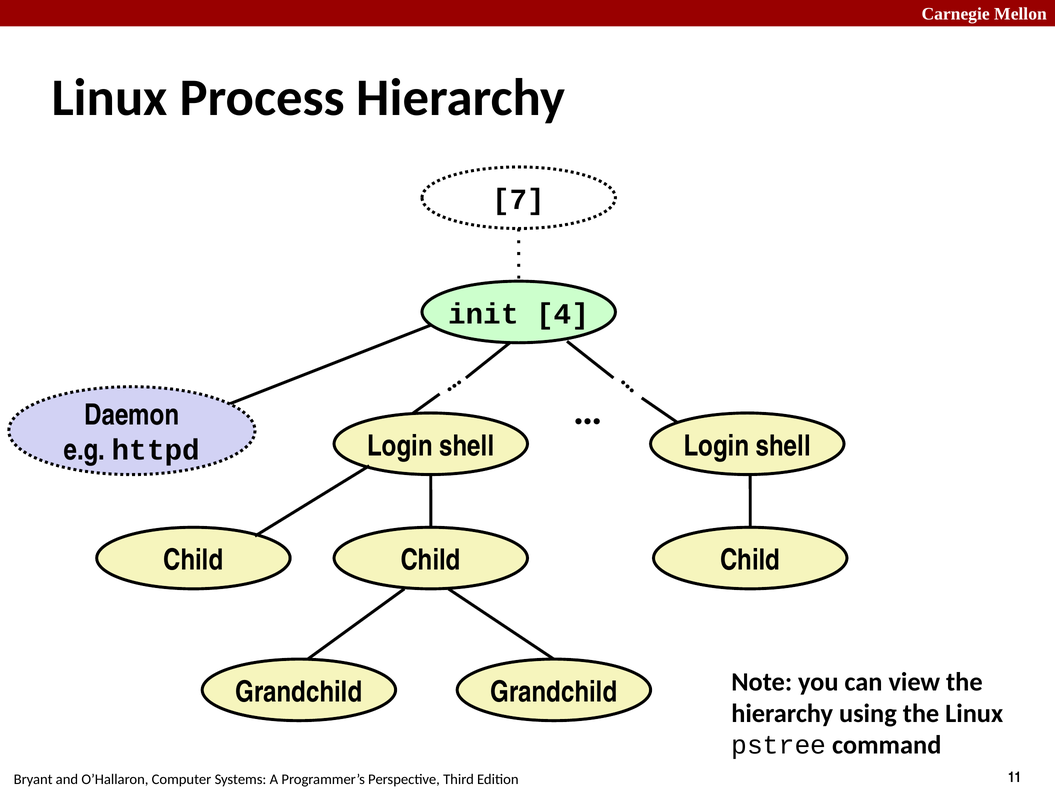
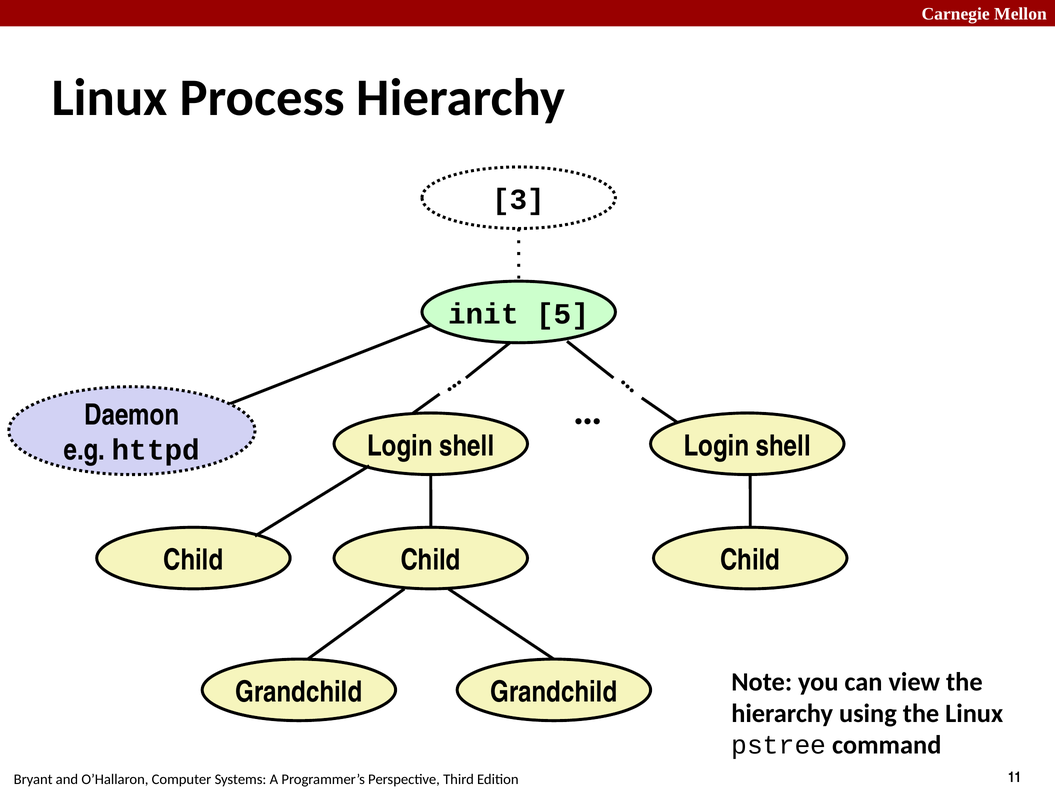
7: 7 -> 3
4: 4 -> 5
